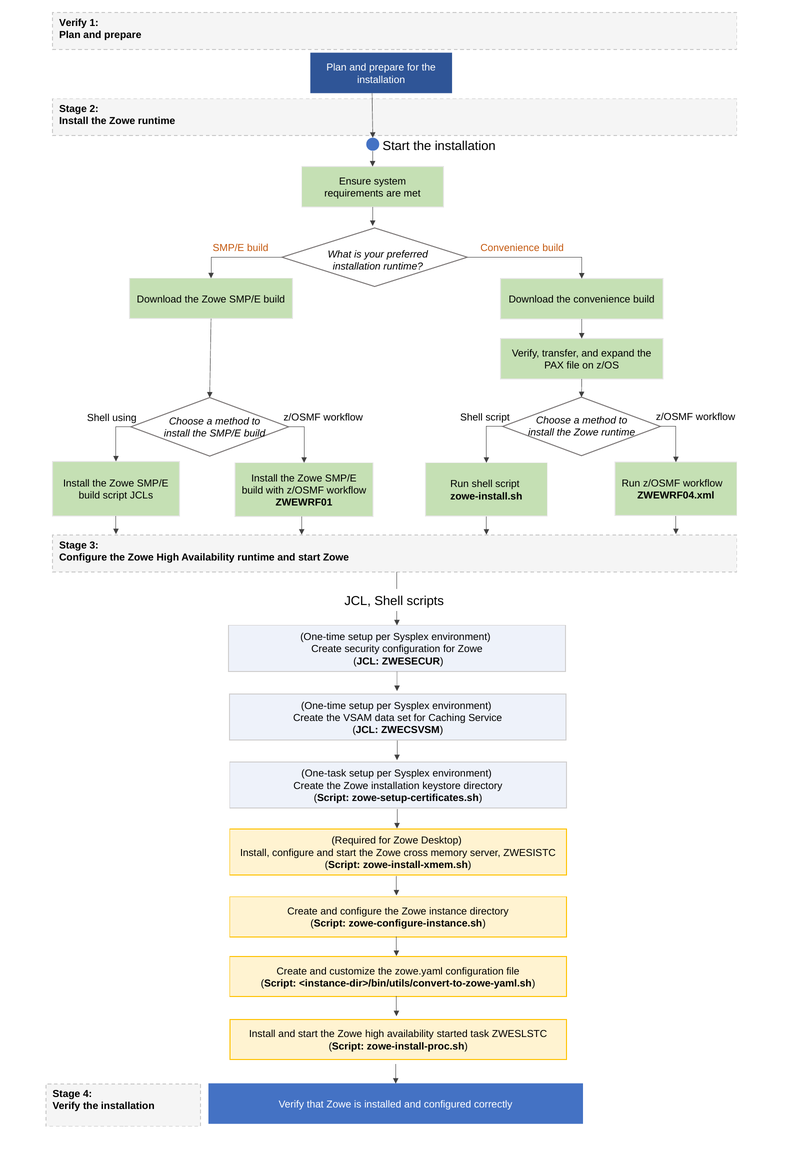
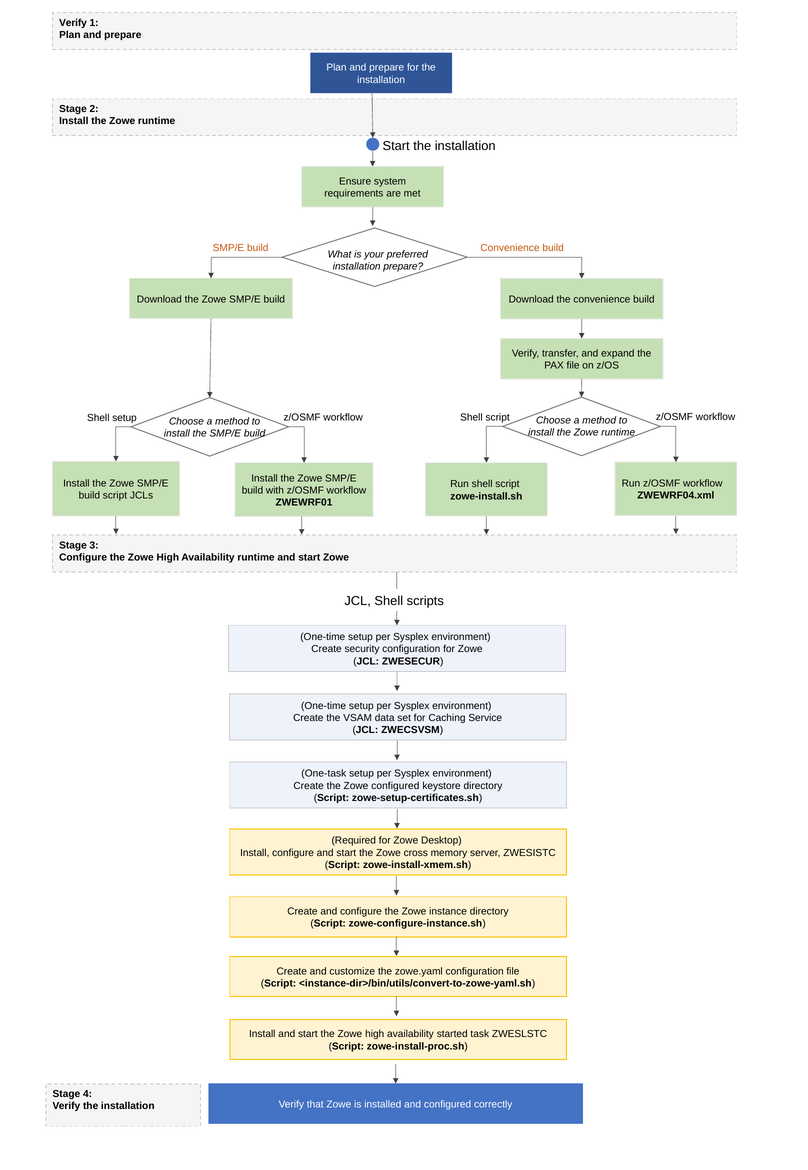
installation runtime: runtime -> prepare
Shell using: using -> setup
Zowe installation: installation -> configured
